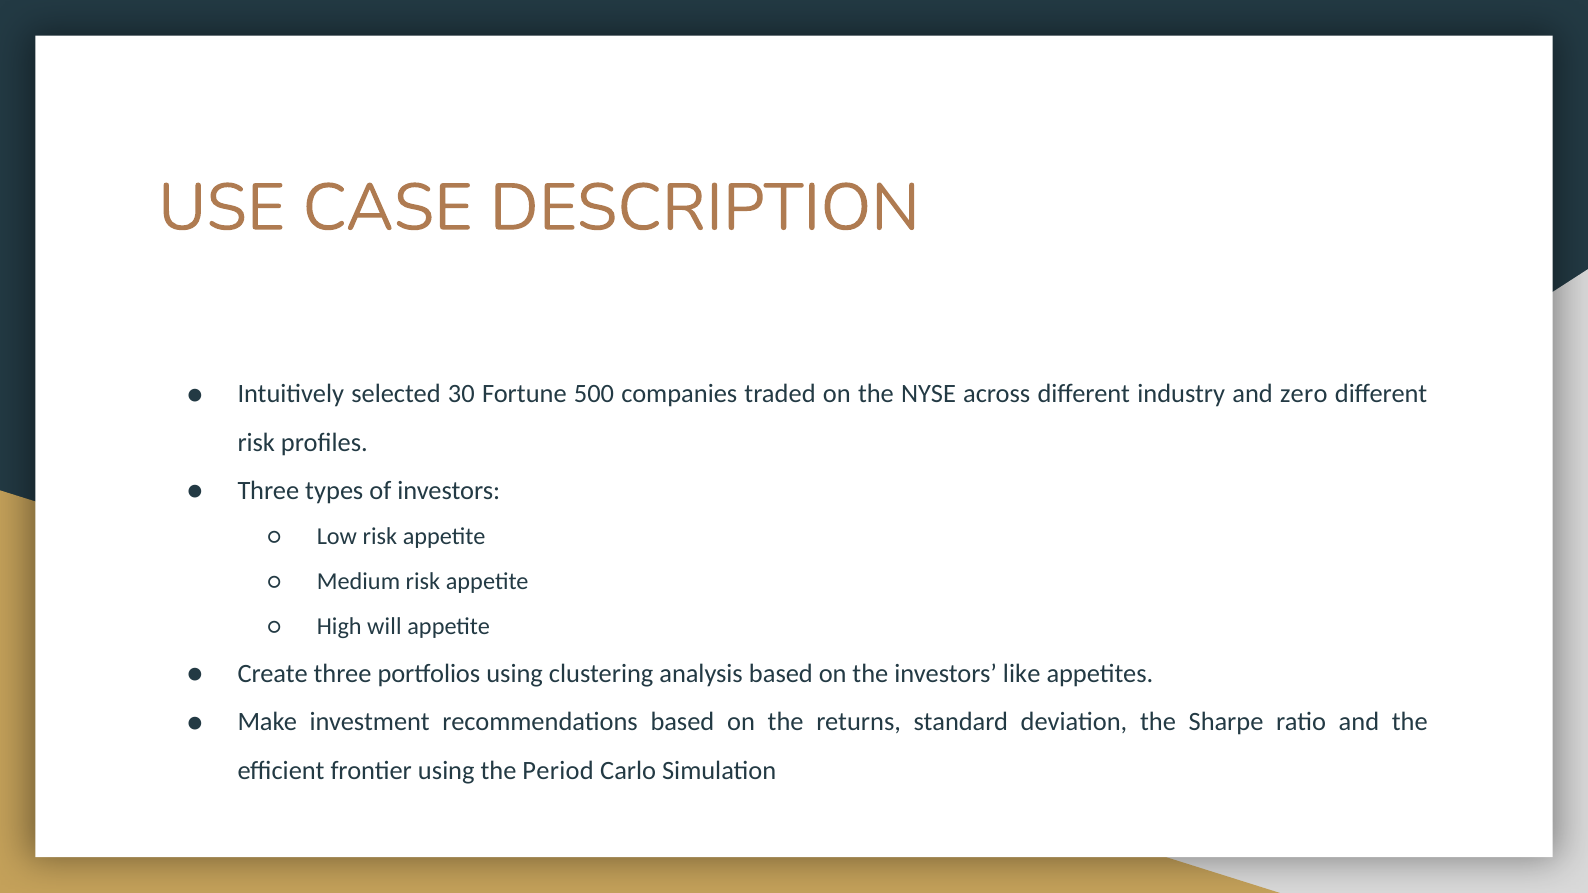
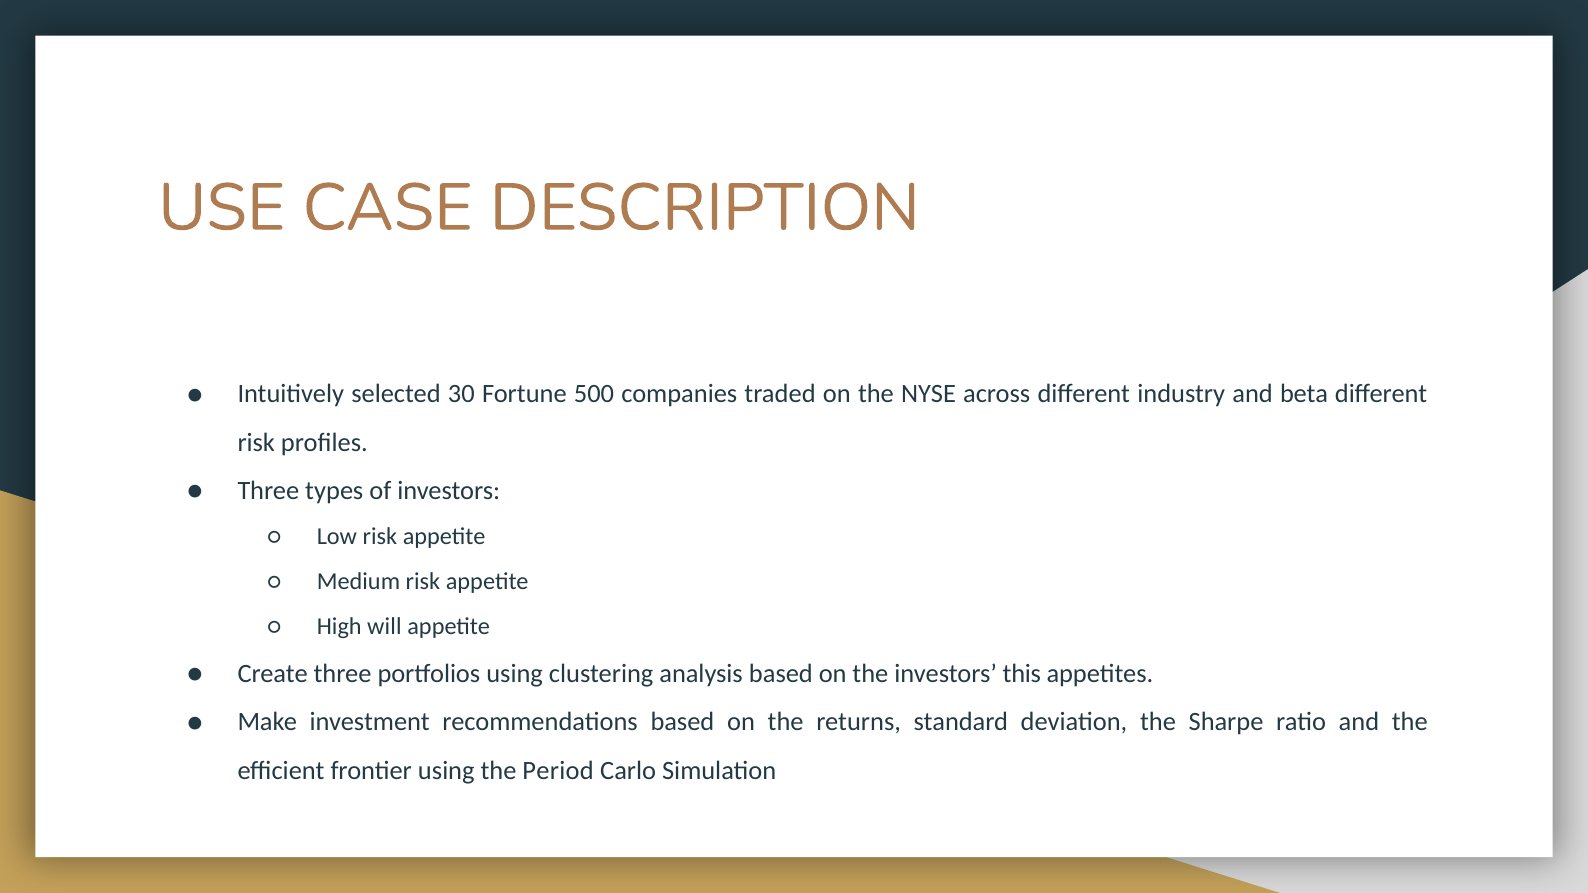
zero: zero -> beta
like: like -> this
